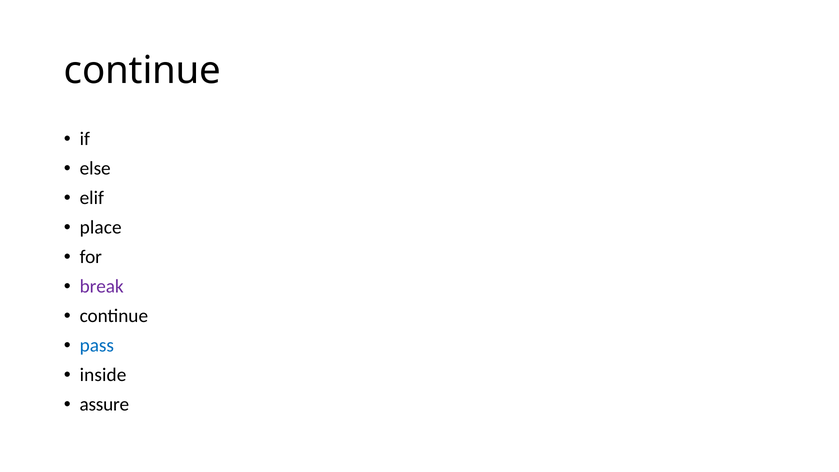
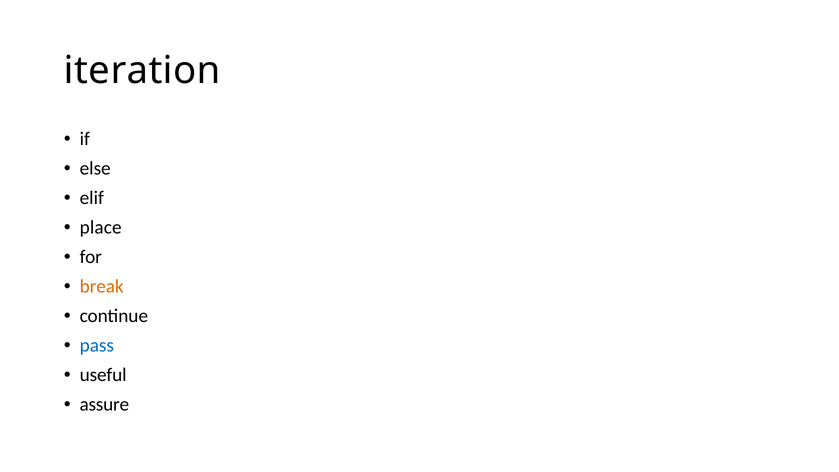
continue at (143, 70): continue -> iteration
break colour: purple -> orange
inside: inside -> useful
